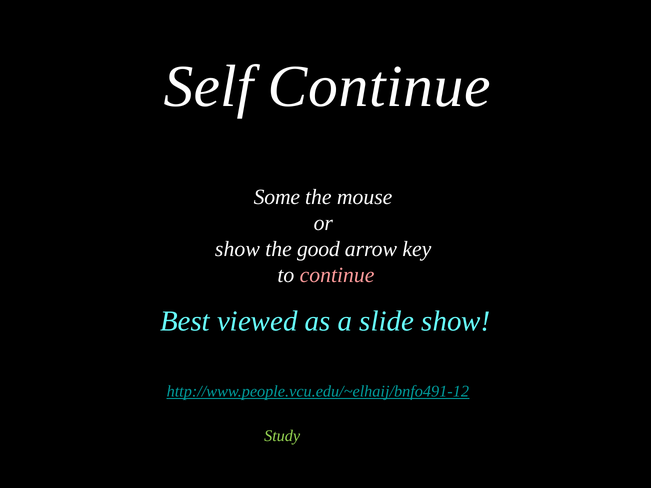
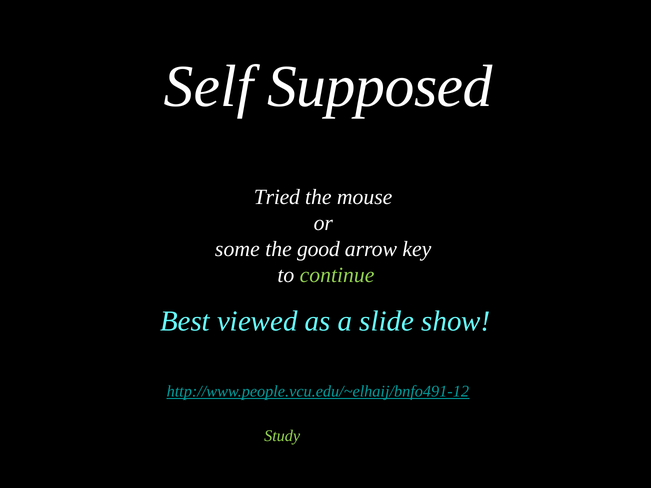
Self Continue: Continue -> Supposed
Some: Some -> Tried
show at (237, 249): show -> some
continue at (337, 275) colour: pink -> light green
